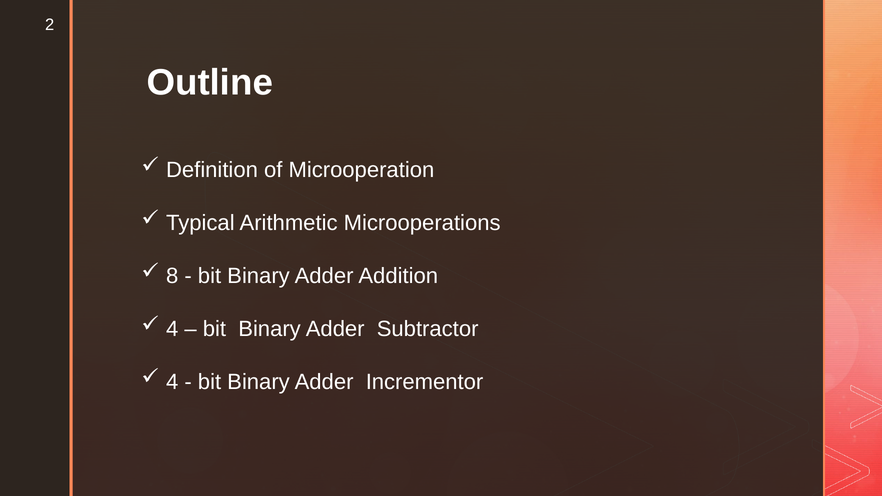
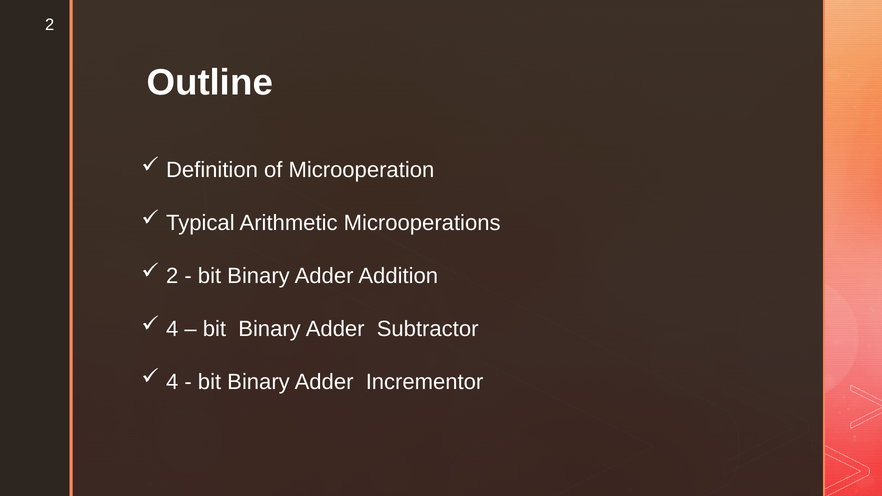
8 at (172, 276): 8 -> 2
